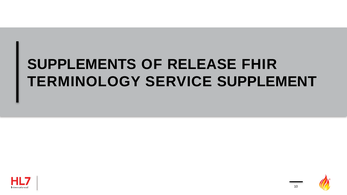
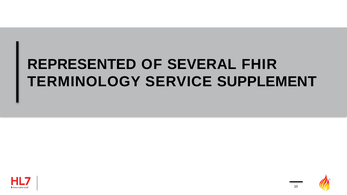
SUPPLEMENTS: SUPPLEMENTS -> REPRESENTED
RELEASE: RELEASE -> SEVERAL
